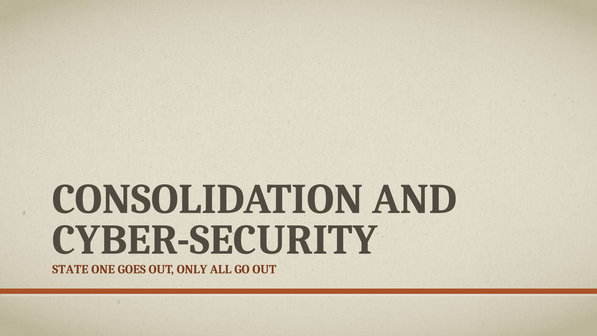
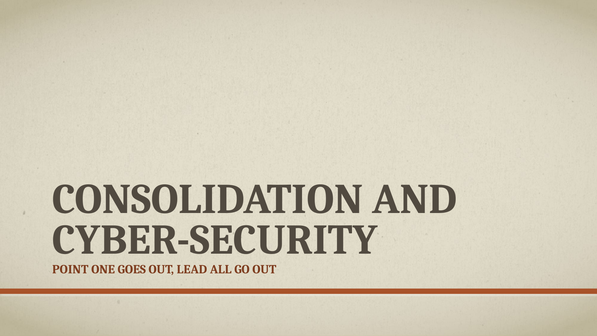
STATE: STATE -> POINT
ONLY: ONLY -> LEAD
